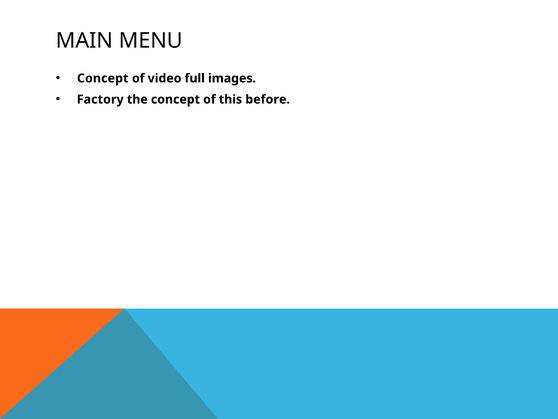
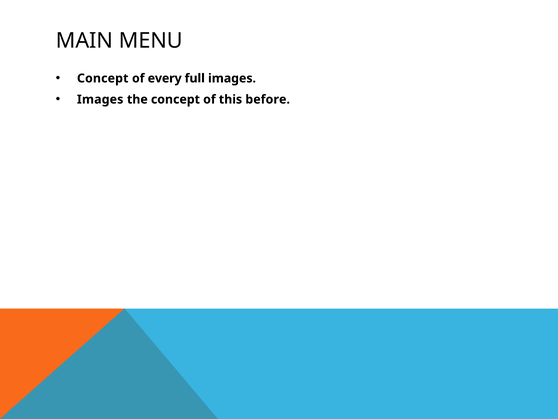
video: video -> every
Factory at (100, 99): Factory -> Images
